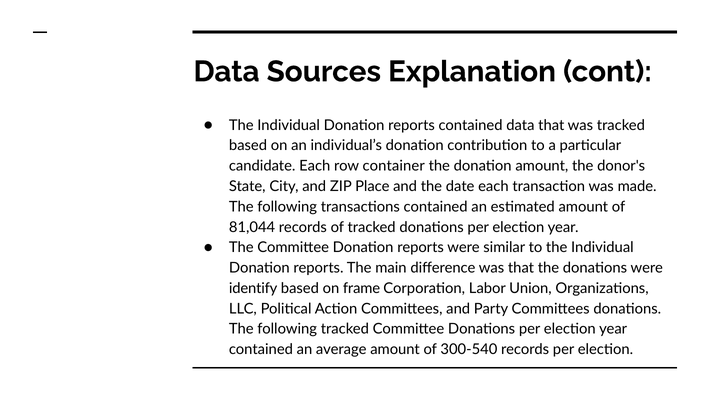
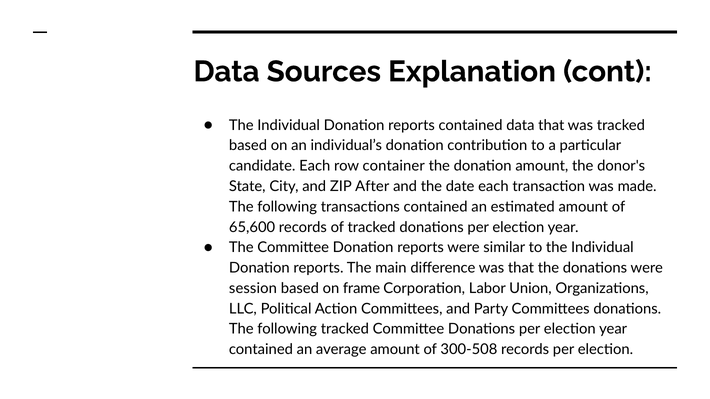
Place: Place -> After
81,044: 81,044 -> 65,600
identify: identify -> session
300-540: 300-540 -> 300-508
